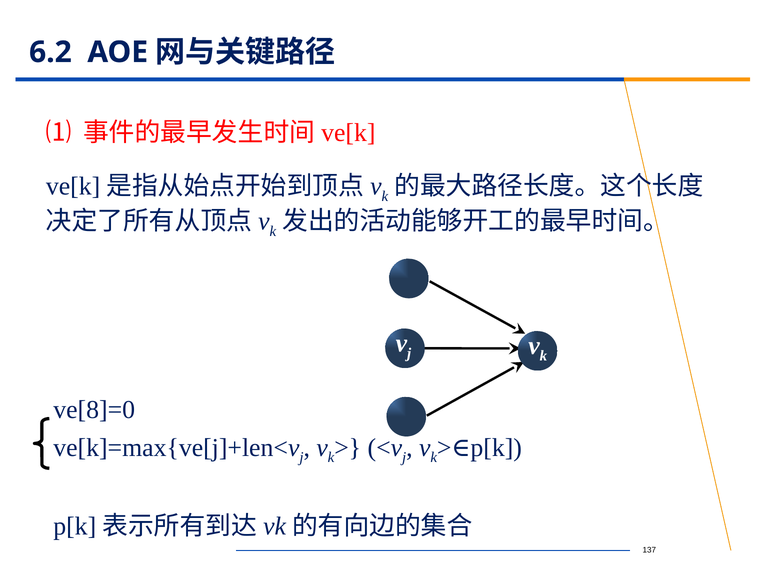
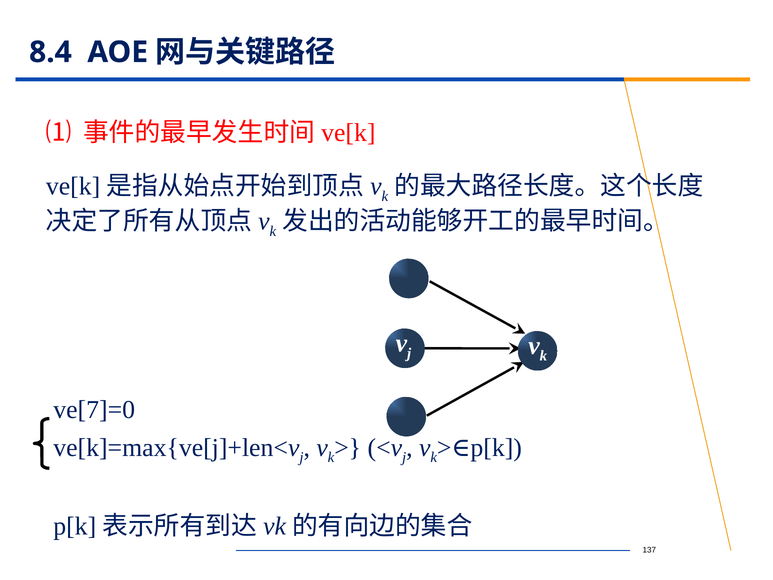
6.2: 6.2 -> 8.4
ve[8]=0: ve[8]=0 -> ve[7]=0
